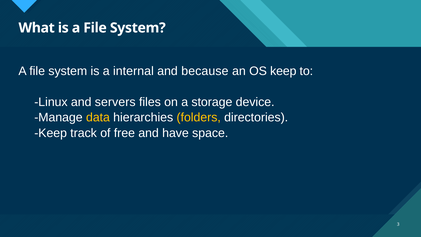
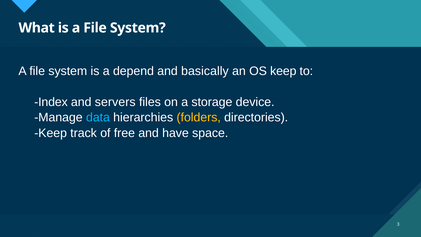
internal: internal -> depend
because: because -> basically
Linux: Linux -> Index
data colour: yellow -> light blue
